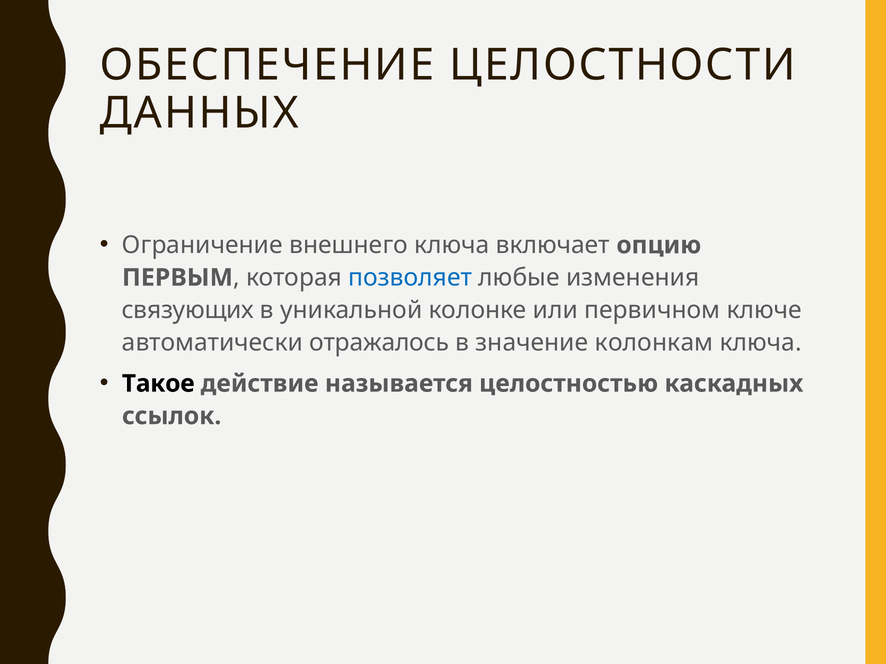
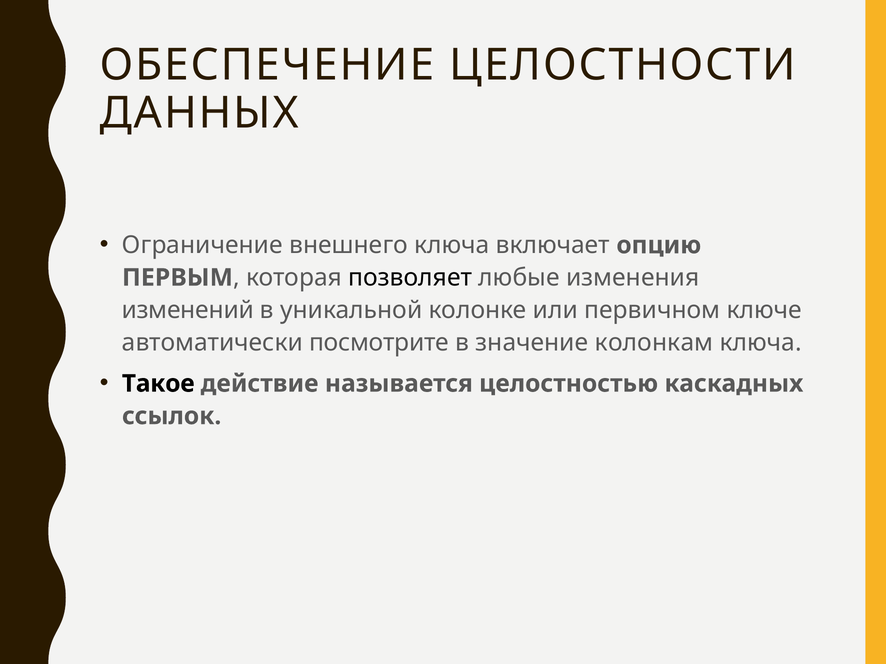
позволяет colour: blue -> black
связующих: связующих -> изменений
отражалось: отражалось -> посмотрите
